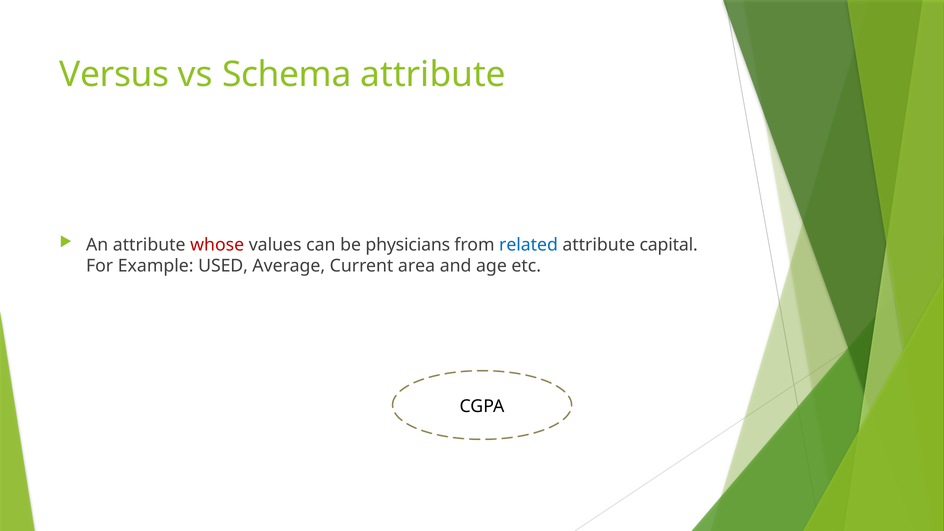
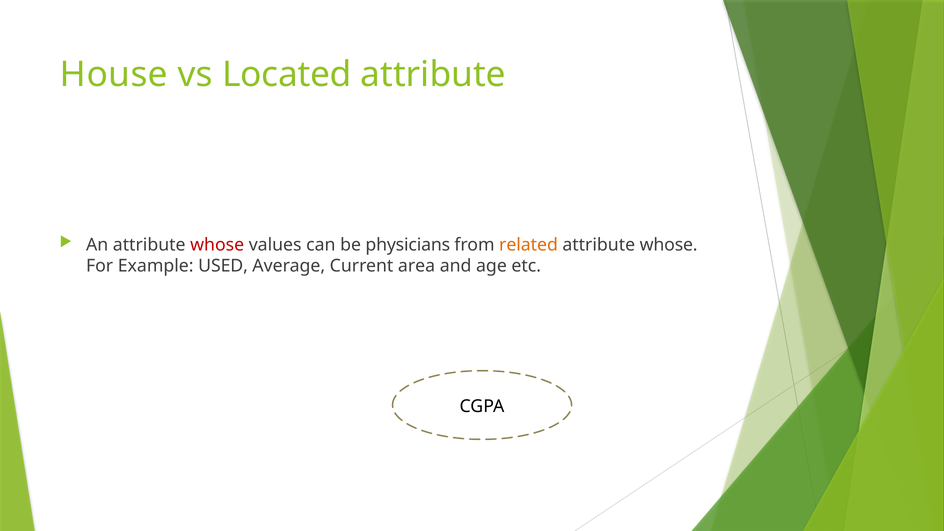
Versus: Versus -> House
Schema: Schema -> Located
related colour: blue -> orange
capital at (669, 245): capital -> whose
